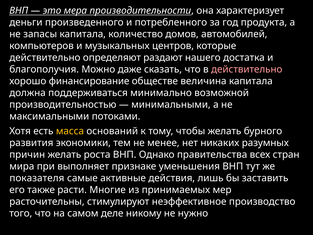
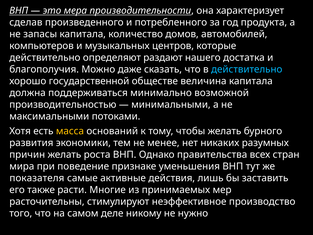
деньги: деньги -> сделав
действительно at (247, 69) colour: pink -> light blue
финансирование: финансирование -> государственной
выполняет: выполняет -> поведение
